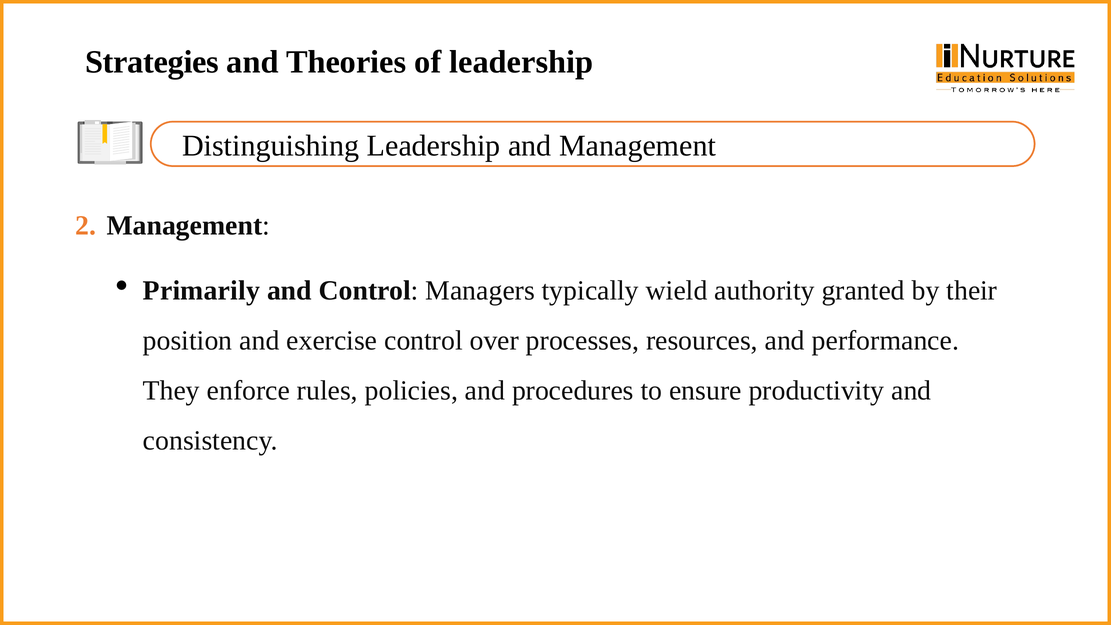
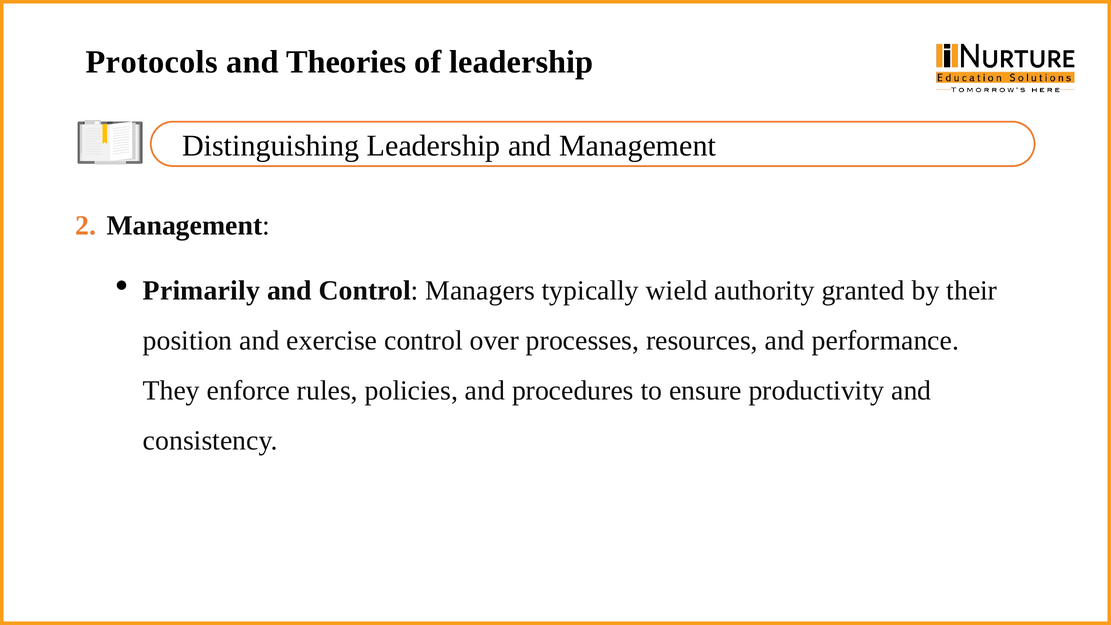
Strategies: Strategies -> Protocols
